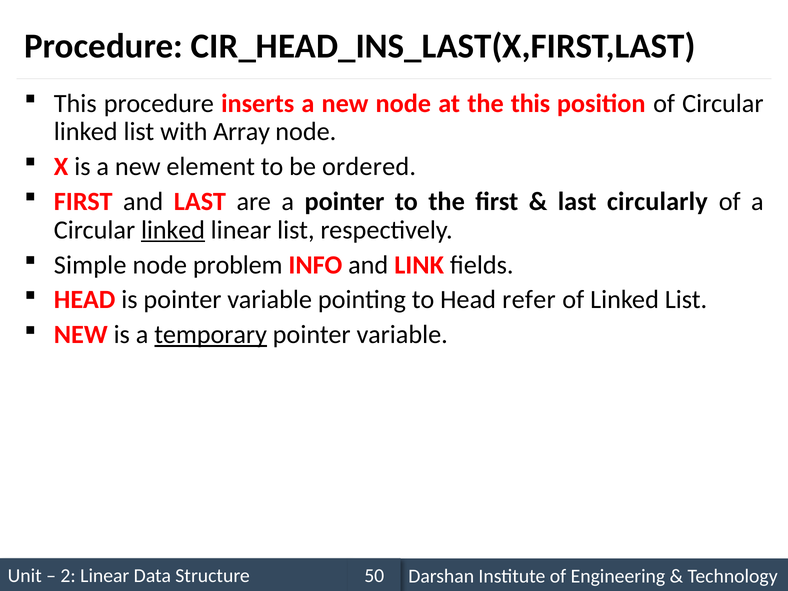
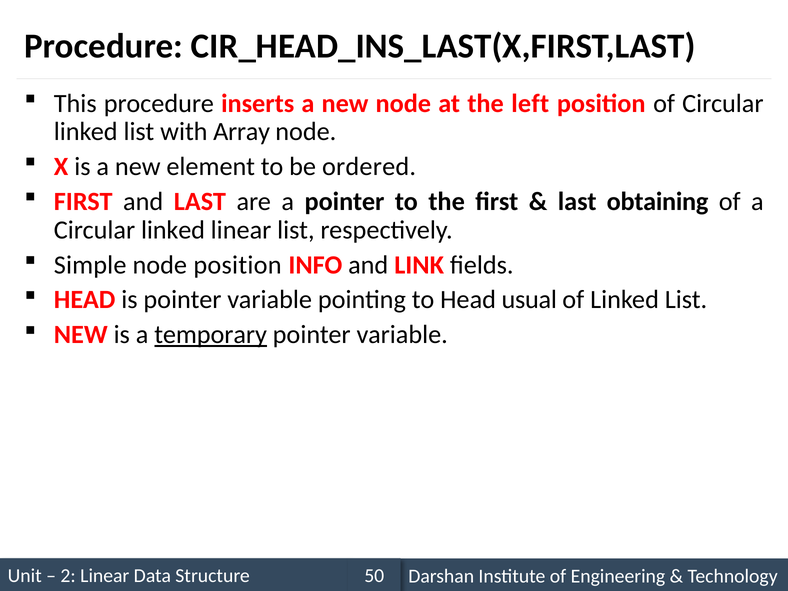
the this: this -> left
circularly: circularly -> obtaining
linked at (173, 230) underline: present -> none
node problem: problem -> position
refer: refer -> usual
